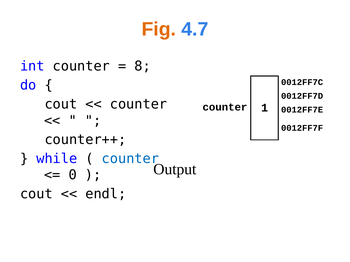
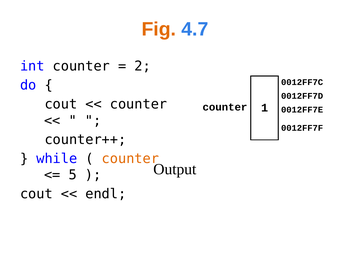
8: 8 -> 2
counter at (130, 159) colour: blue -> orange
0: 0 -> 5
